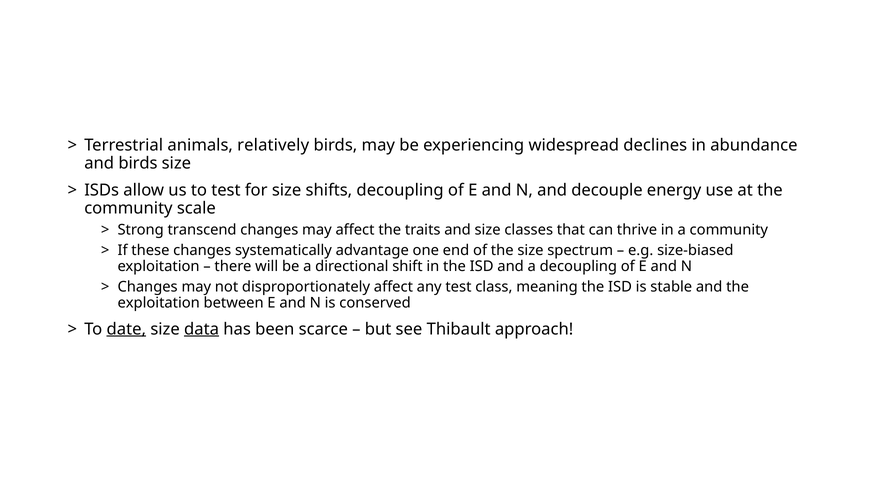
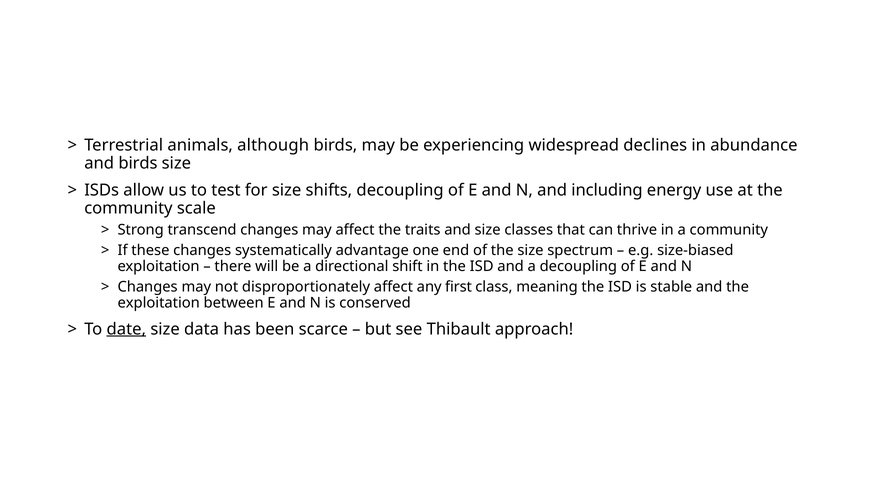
relatively: relatively -> although
decouple: decouple -> including
any test: test -> first
data underline: present -> none
